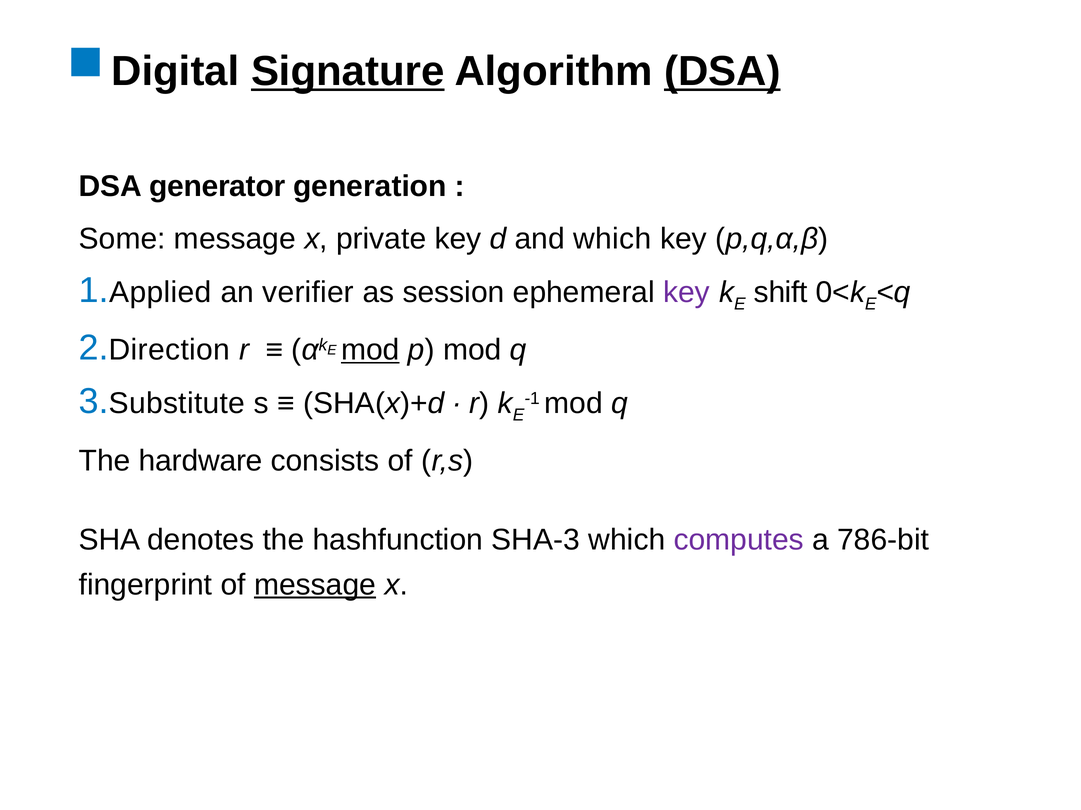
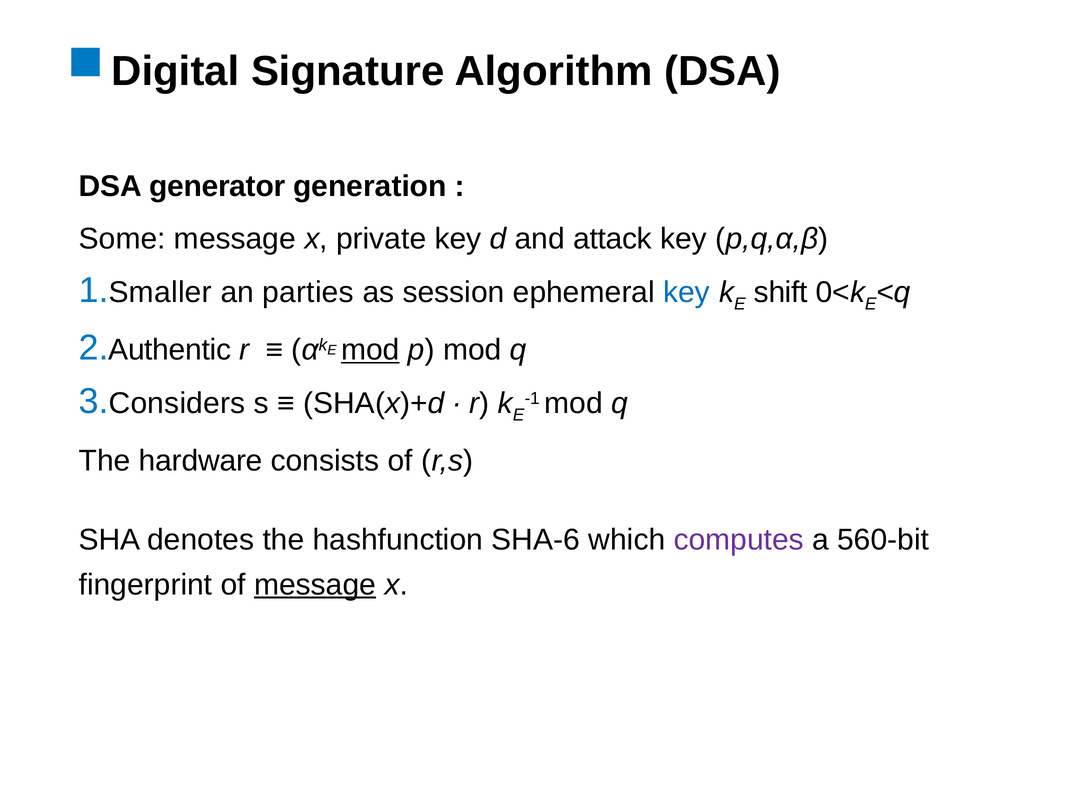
Signature underline: present -> none
DSA at (723, 72) underline: present -> none
and which: which -> attack
Applied: Applied -> Smaller
verifier: verifier -> parties
key at (687, 293) colour: purple -> blue
Direction: Direction -> Authentic
Substitute: Substitute -> Considers
SHA-3: SHA-3 -> SHA-6
786-bit: 786-bit -> 560-bit
